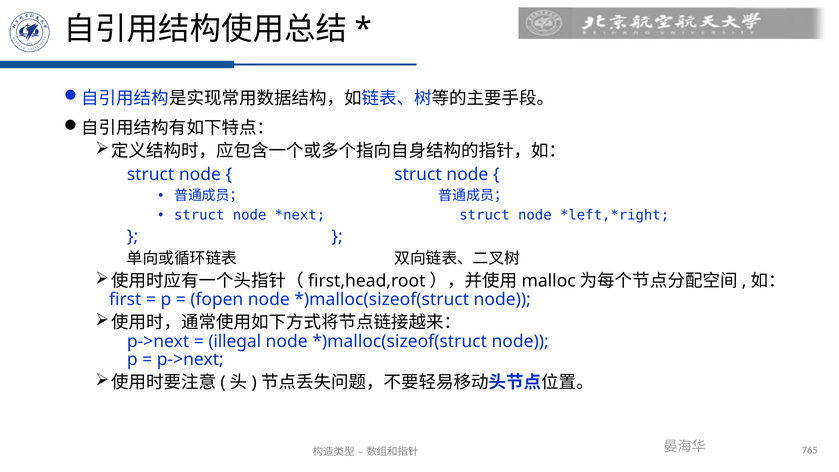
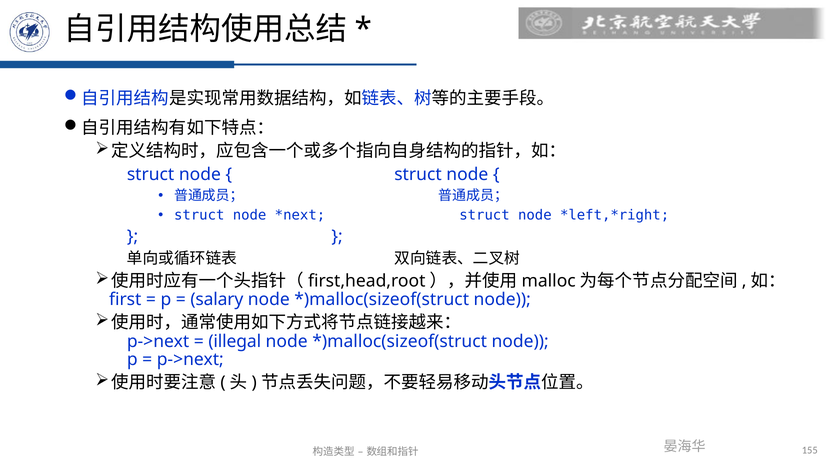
fopen: fopen -> salary
765: 765 -> 155
